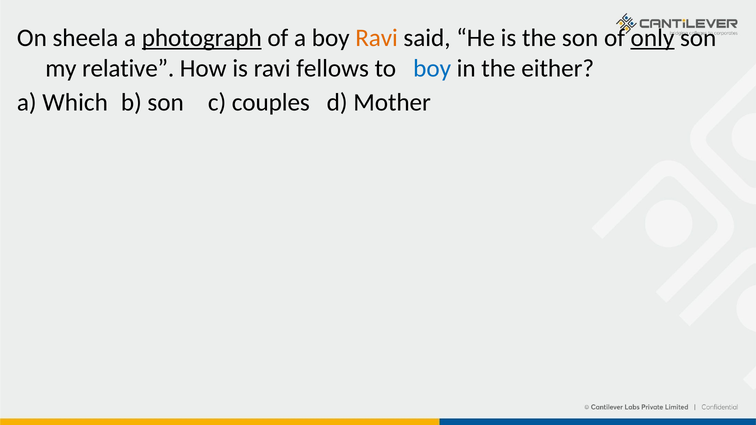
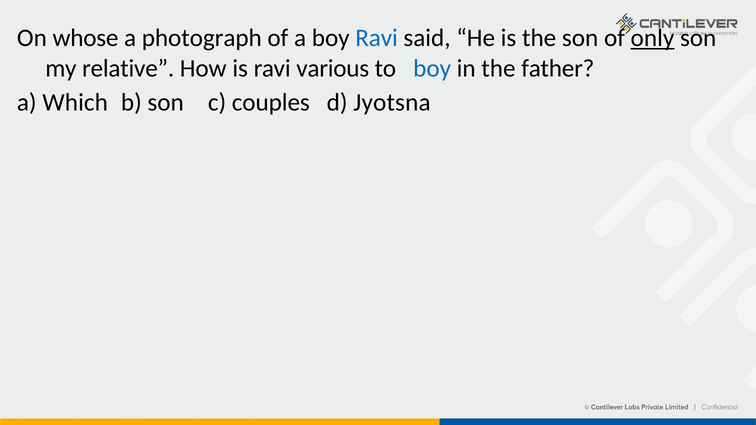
sheela: sheela -> whose
photograph underline: present -> none
Ravi at (377, 38) colour: orange -> blue
fellows: fellows -> various
either: either -> father
Mother: Mother -> Jyotsna
